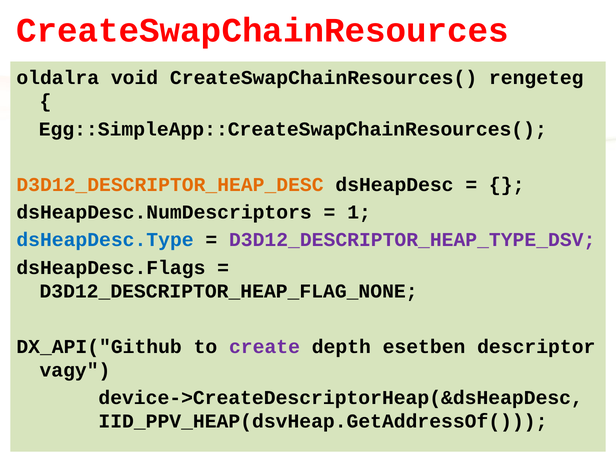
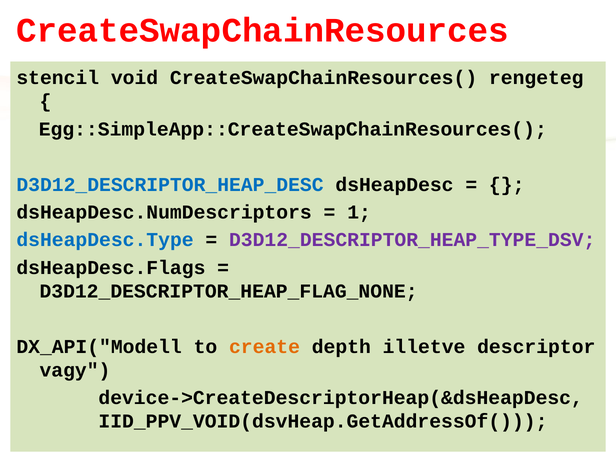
oldalra: oldalra -> stencil
D3D12_DESCRIPTOR_HEAP_DESC colour: orange -> blue
DX_API("Github: DX_API("Github -> DX_API("Modell
create colour: purple -> orange
esetben: esetben -> illetve
IID_PPV_HEAP(dsvHeap.GetAddressOf(: IID_PPV_HEAP(dsvHeap.GetAddressOf( -> IID_PPV_VOID(dsvHeap.GetAddressOf(
